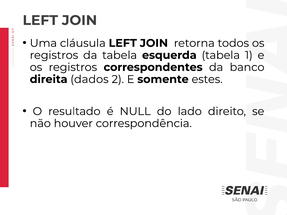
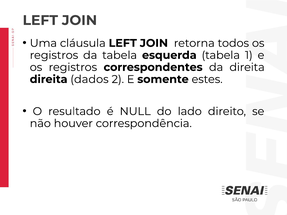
da banco: banco -> direita
